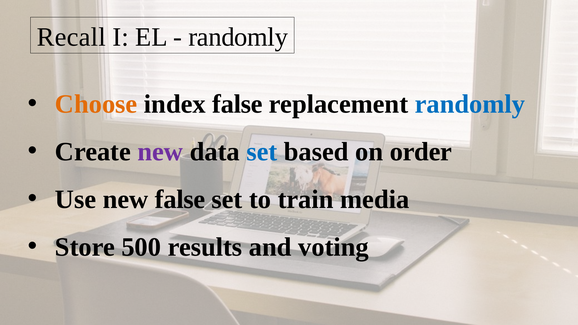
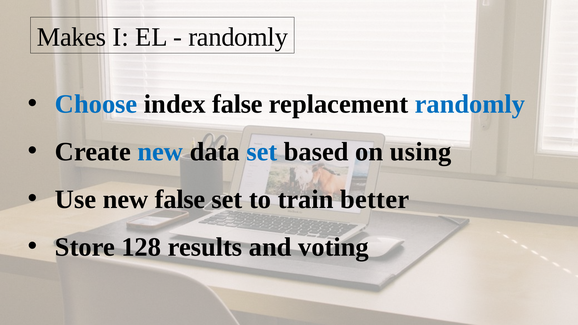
Recall: Recall -> Makes
Choose colour: orange -> blue
new at (160, 152) colour: purple -> blue
order: order -> using
media: media -> better
500: 500 -> 128
